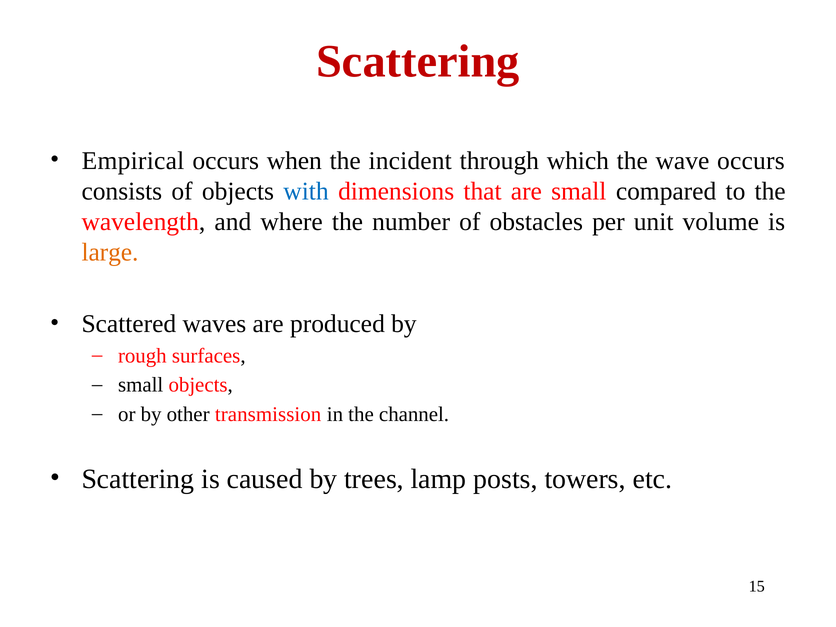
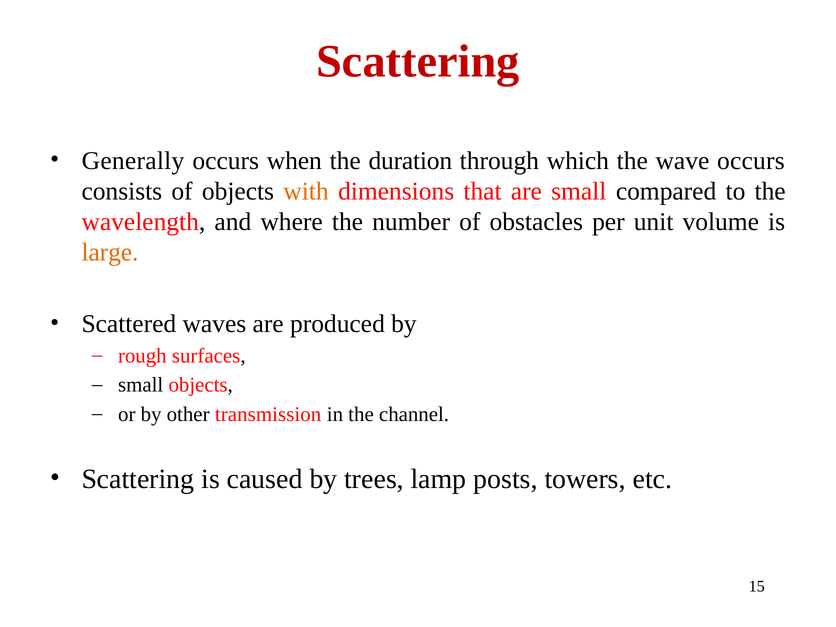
Empirical: Empirical -> Generally
incident: incident -> duration
with colour: blue -> orange
